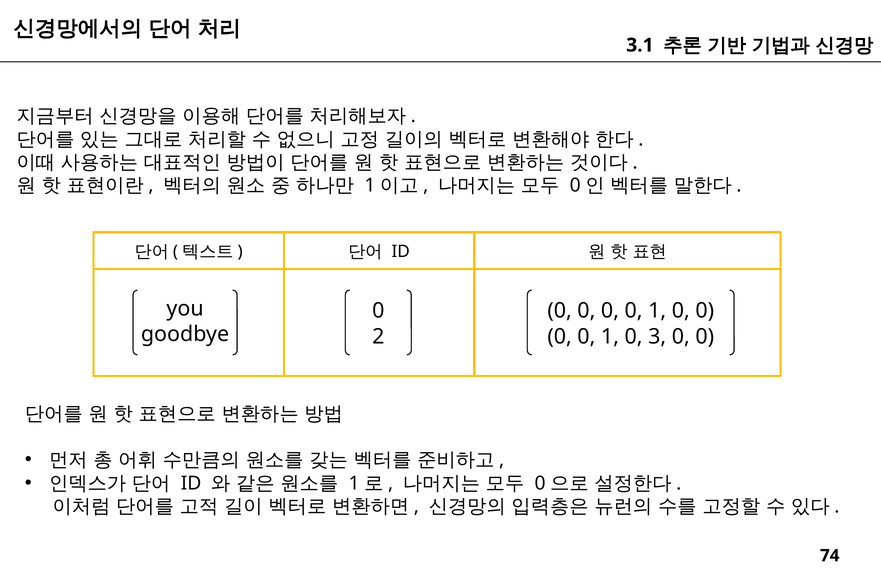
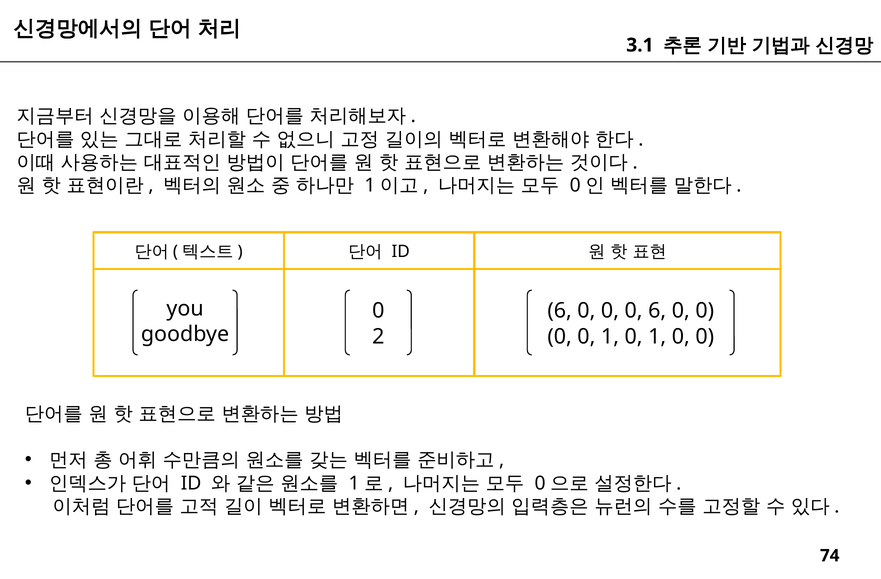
0 at (560, 311): 0 -> 6
1 at (657, 311): 1 -> 6
1 0 3: 3 -> 1
